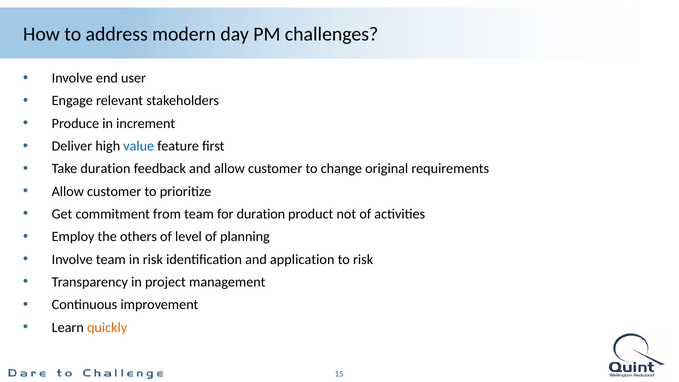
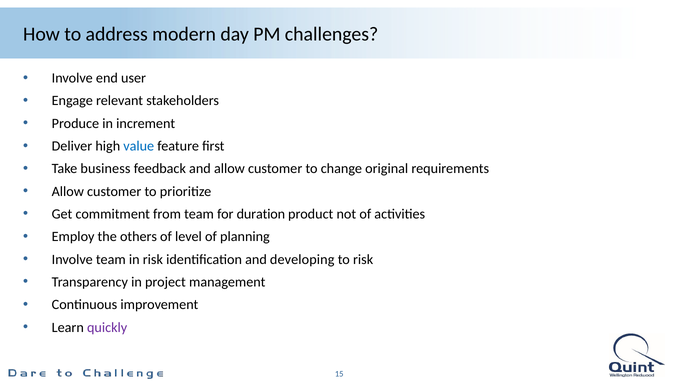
Take duration: duration -> business
application: application -> developing
quickly colour: orange -> purple
